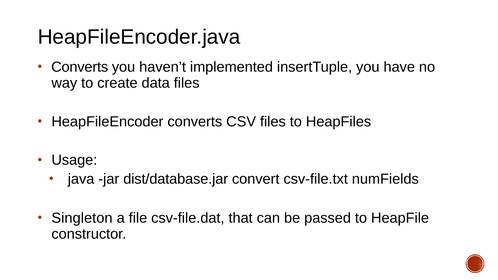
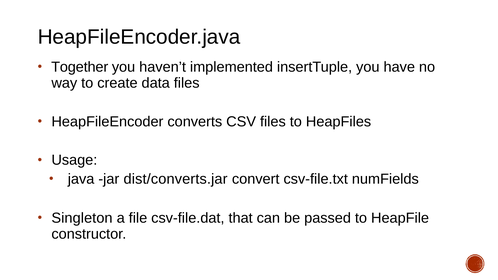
Converts at (80, 67): Converts -> Together
dist/database.jar: dist/database.jar -> dist/converts.jar
